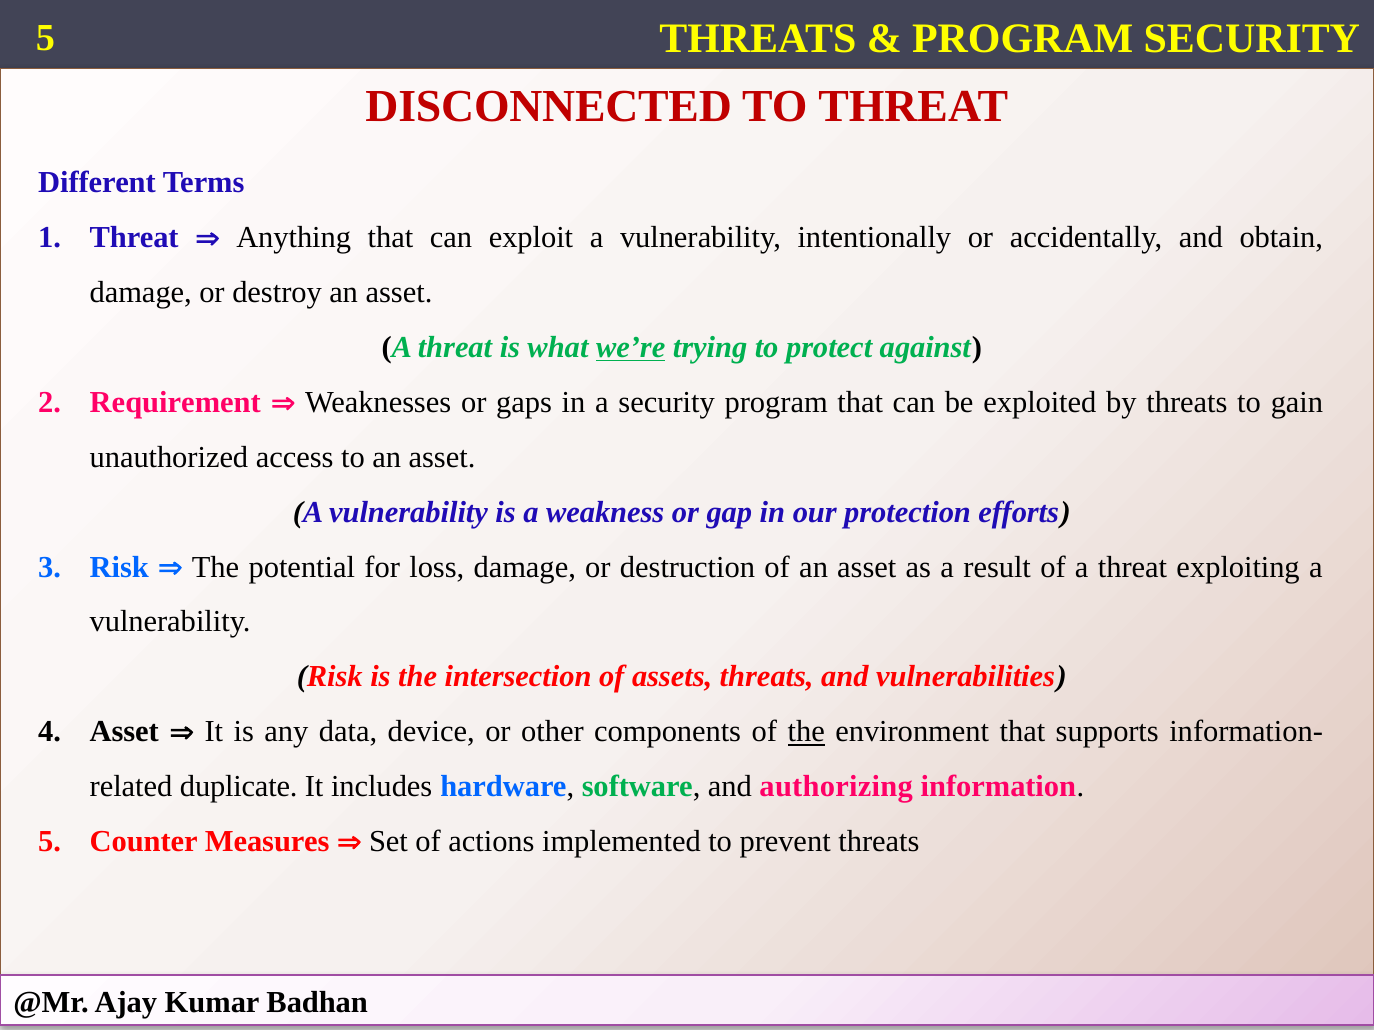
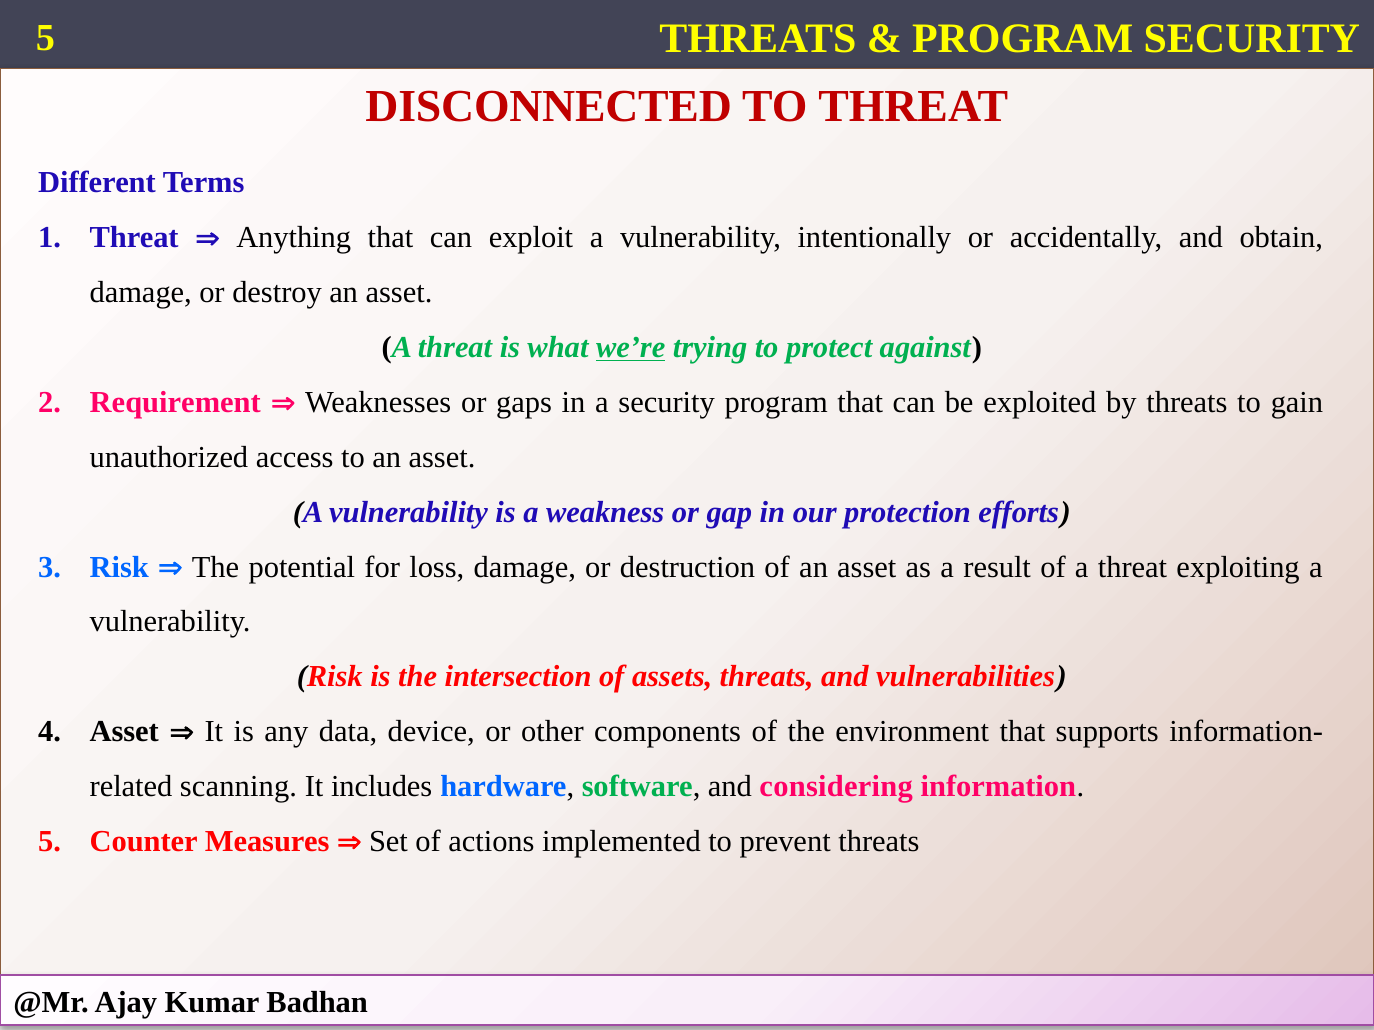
the at (806, 732) underline: present -> none
duplicate: duplicate -> scanning
authorizing: authorizing -> considering
